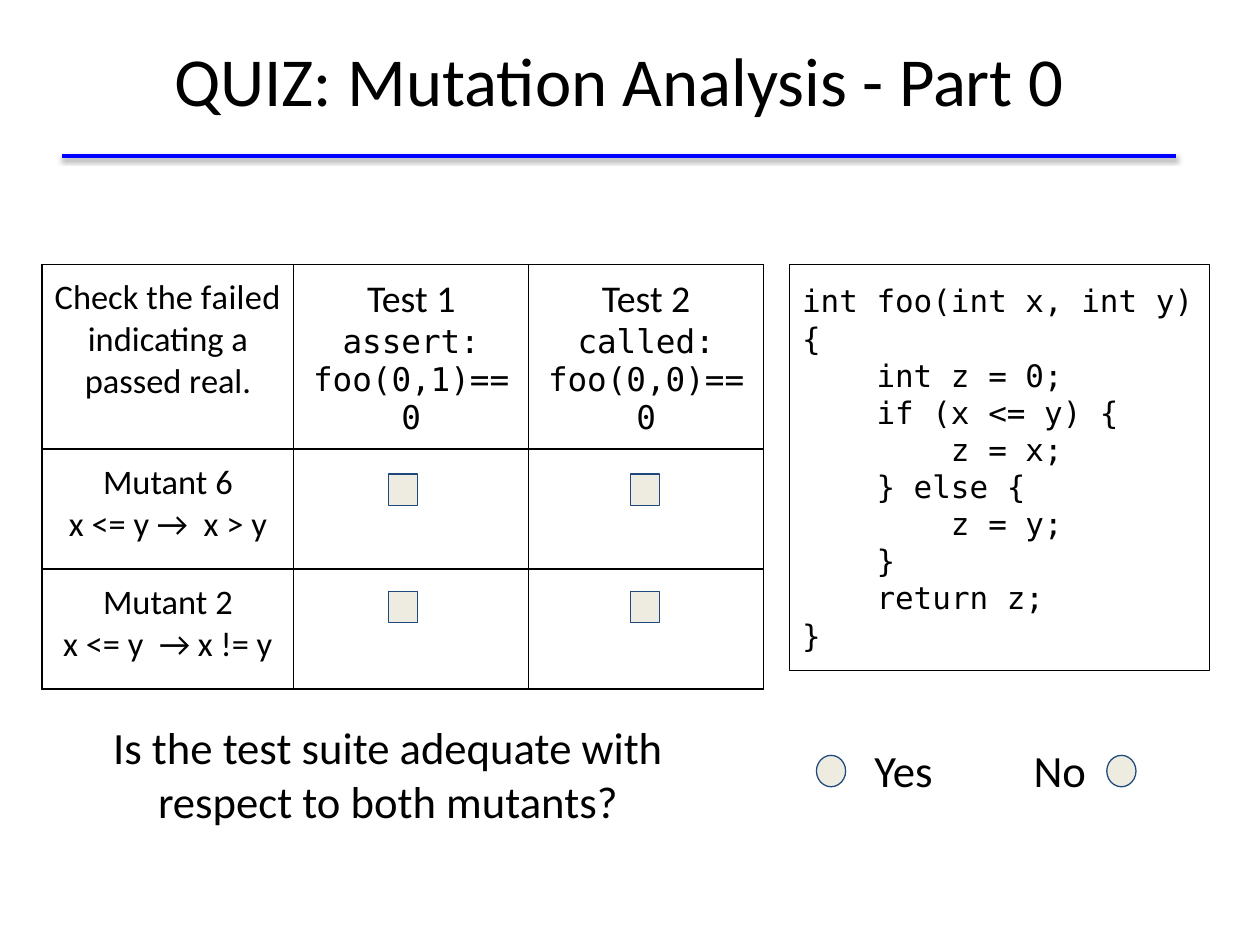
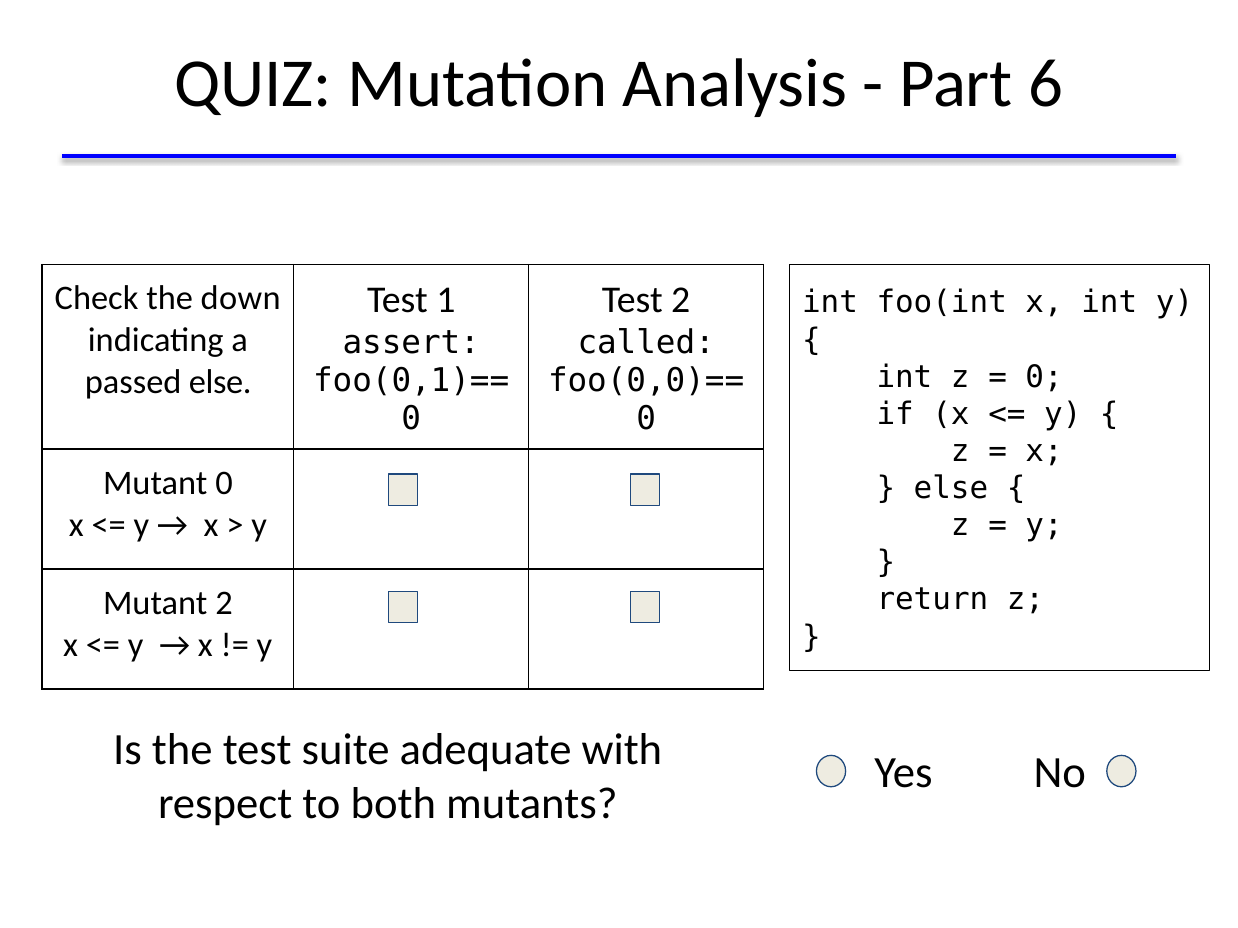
Part 0: 0 -> 6
failed: failed -> down
passed real: real -> else
Mutant 6: 6 -> 0
